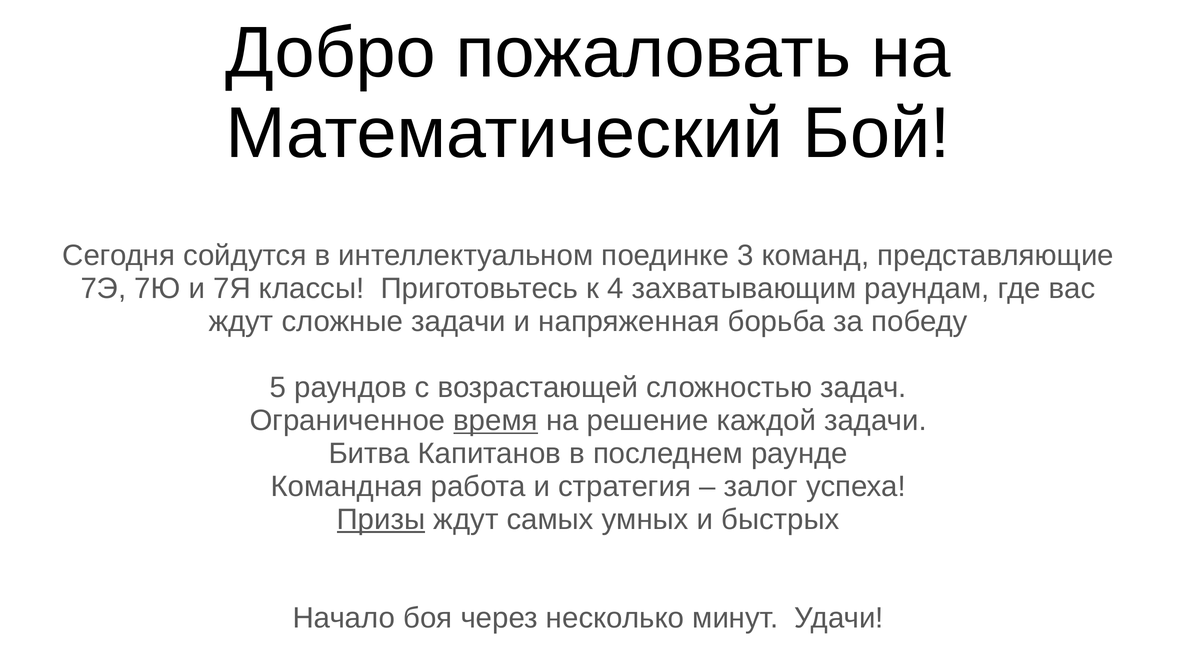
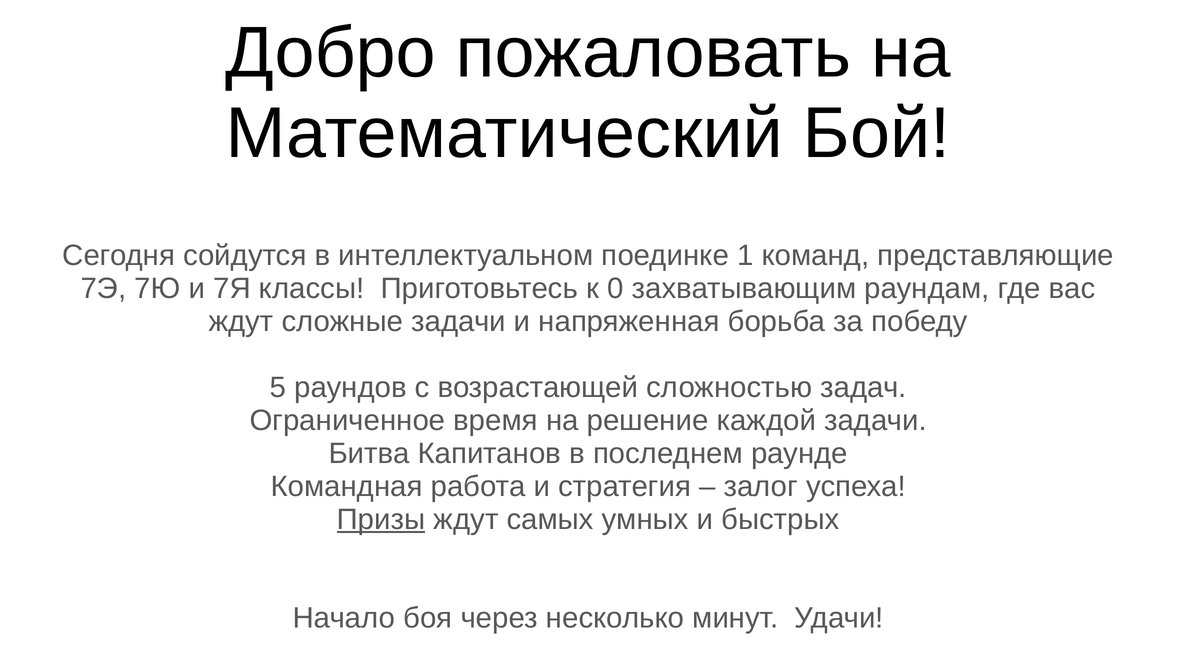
3: 3 -> 1
4: 4 -> 0
время underline: present -> none
